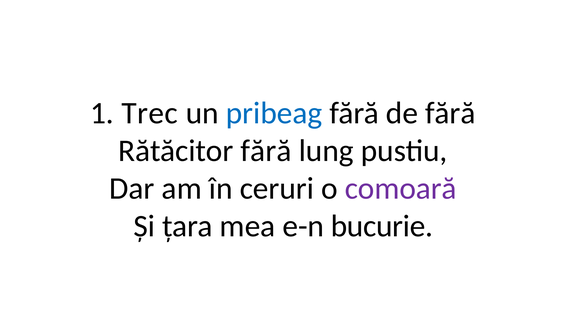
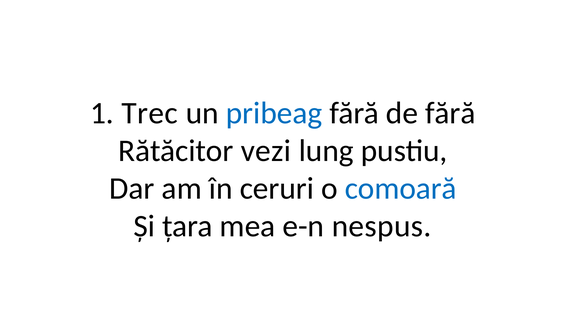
Rătăcitor fără: fără -> vezi
comoară colour: purple -> blue
bucurie: bucurie -> nespus
